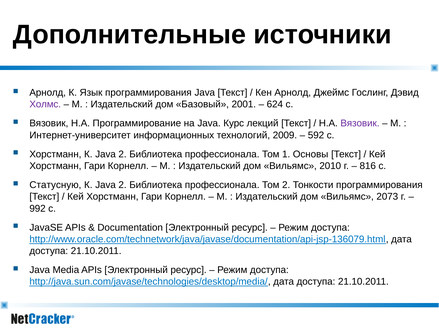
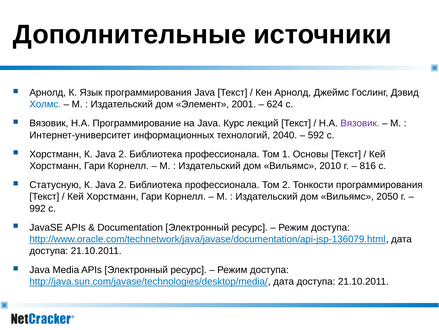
Холмс colour: purple -> blue
Базовый: Базовый -> Элемент
2009: 2009 -> 2040
2073: 2073 -> 2050
